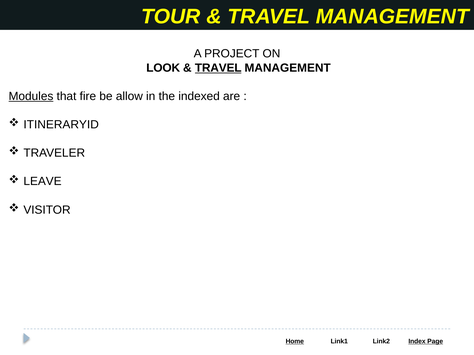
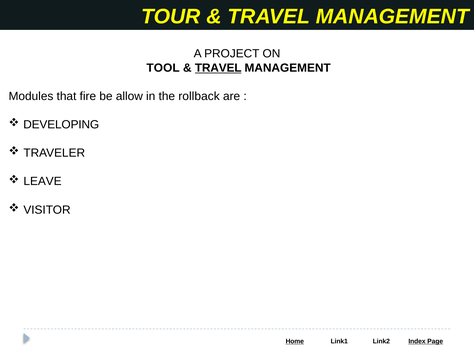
LOOK: LOOK -> TOOL
Modules underline: present -> none
indexed: indexed -> rollback
ITINERARYID: ITINERARYID -> DEVELOPING
